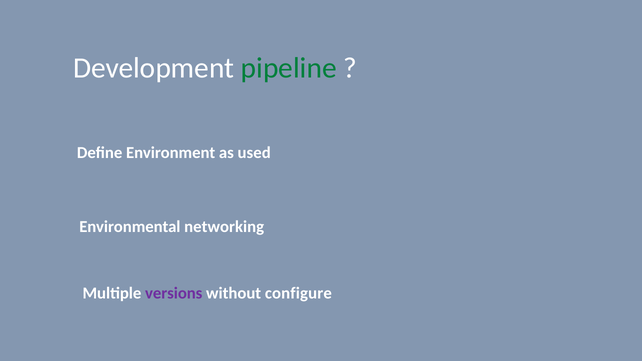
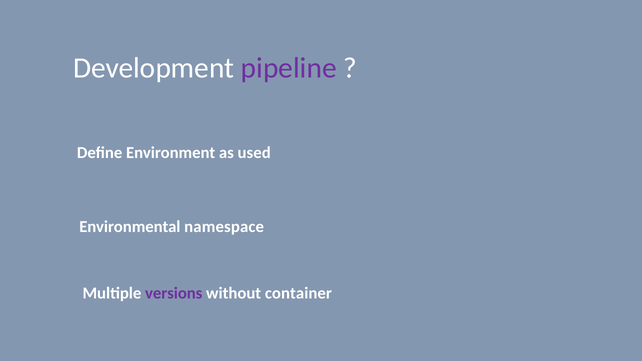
pipeline colour: green -> purple
networking: networking -> namespace
configure: configure -> container
